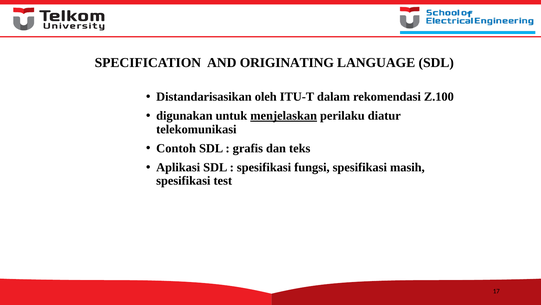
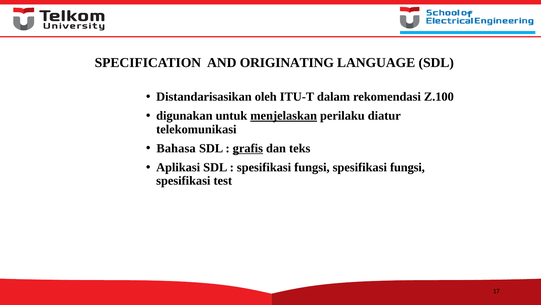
Contoh: Contoh -> Bahasa
grafis underline: none -> present
fungsi spesifikasi masih: masih -> fungsi
